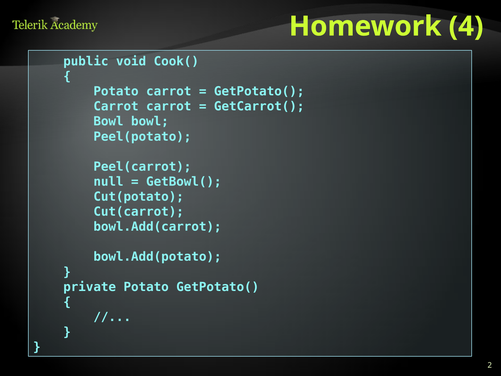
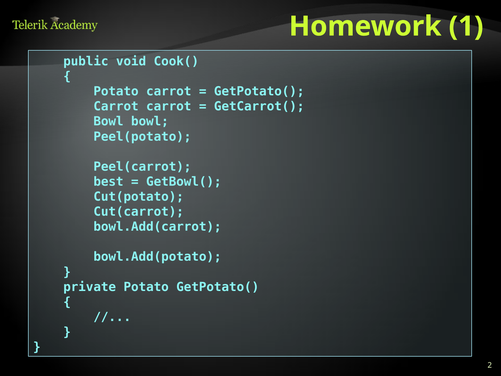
4: 4 -> 1
null: null -> best
